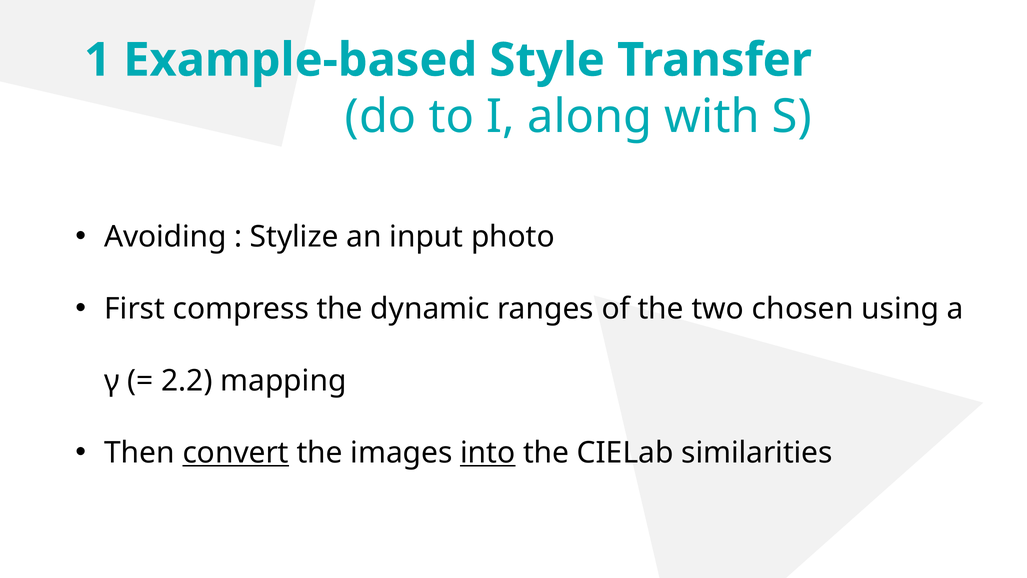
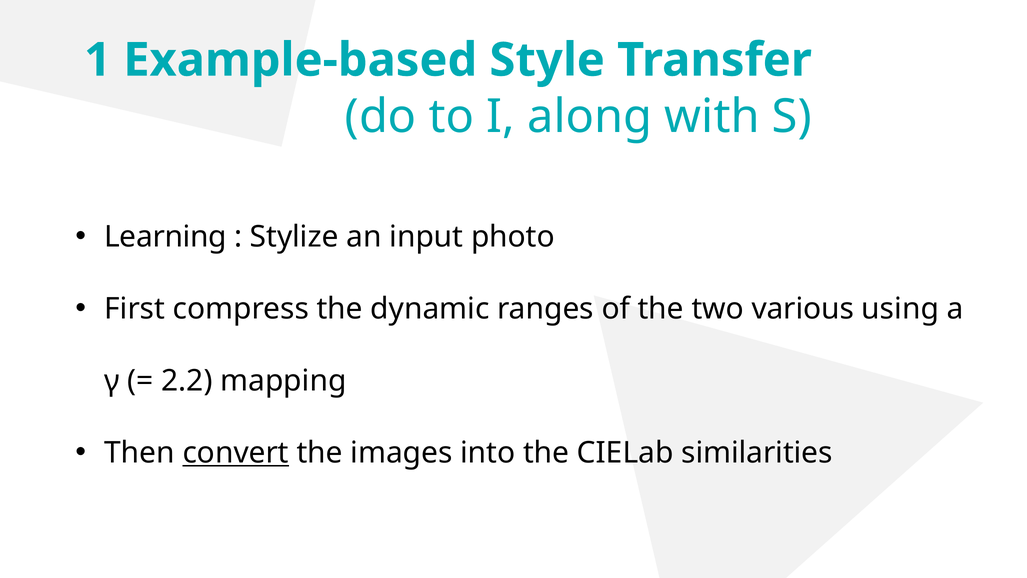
Avoiding: Avoiding -> Learning
chosen: chosen -> various
into underline: present -> none
